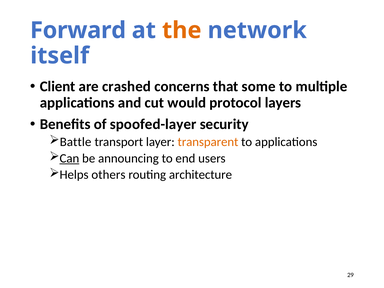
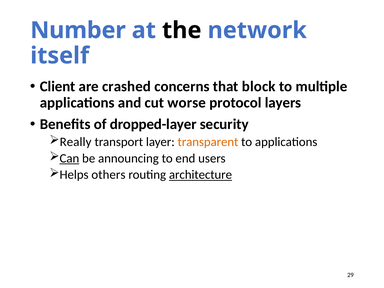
Forward: Forward -> Number
the colour: orange -> black
some: some -> block
would: would -> worse
spoofed-layer: spoofed-layer -> dropped-layer
Battle: Battle -> Really
architecture underline: none -> present
